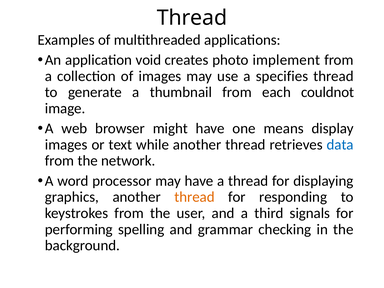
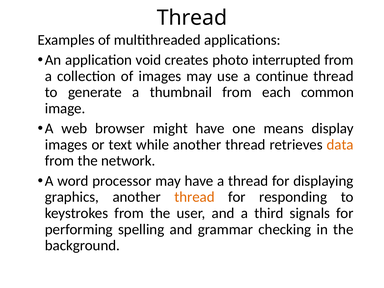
implement: implement -> interrupted
specifies: specifies -> continue
couldnot: couldnot -> common
data colour: blue -> orange
